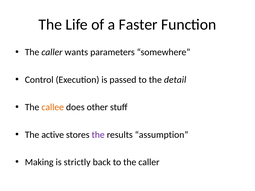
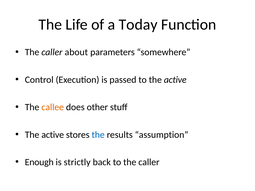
Faster: Faster -> Today
wants: wants -> about
to the detail: detail -> active
the at (98, 135) colour: purple -> blue
Making: Making -> Enough
